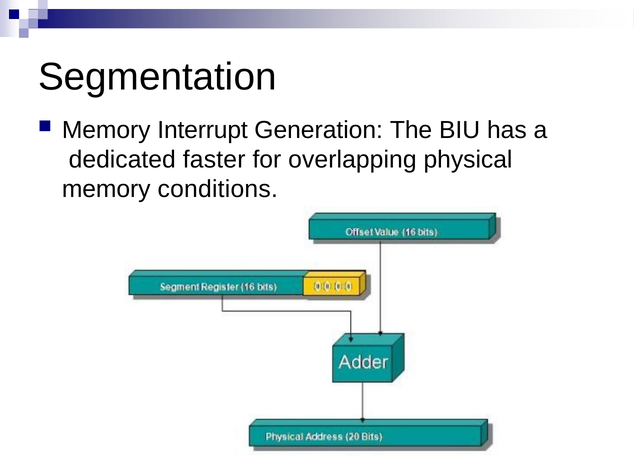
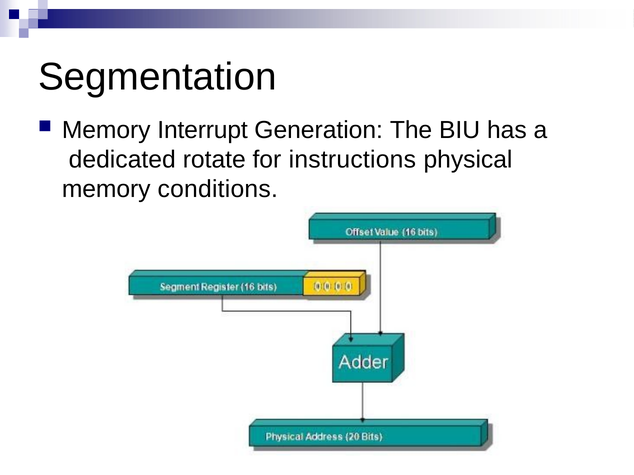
faster: faster -> rotate
overlapping: overlapping -> instructions
